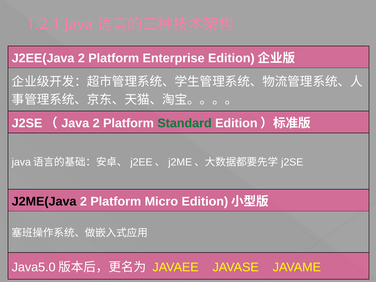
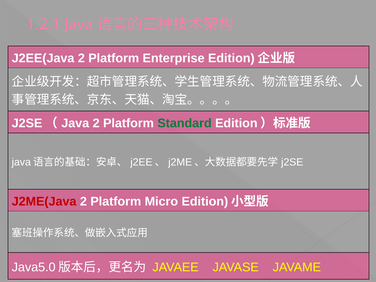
J2ME(Java colour: black -> red
